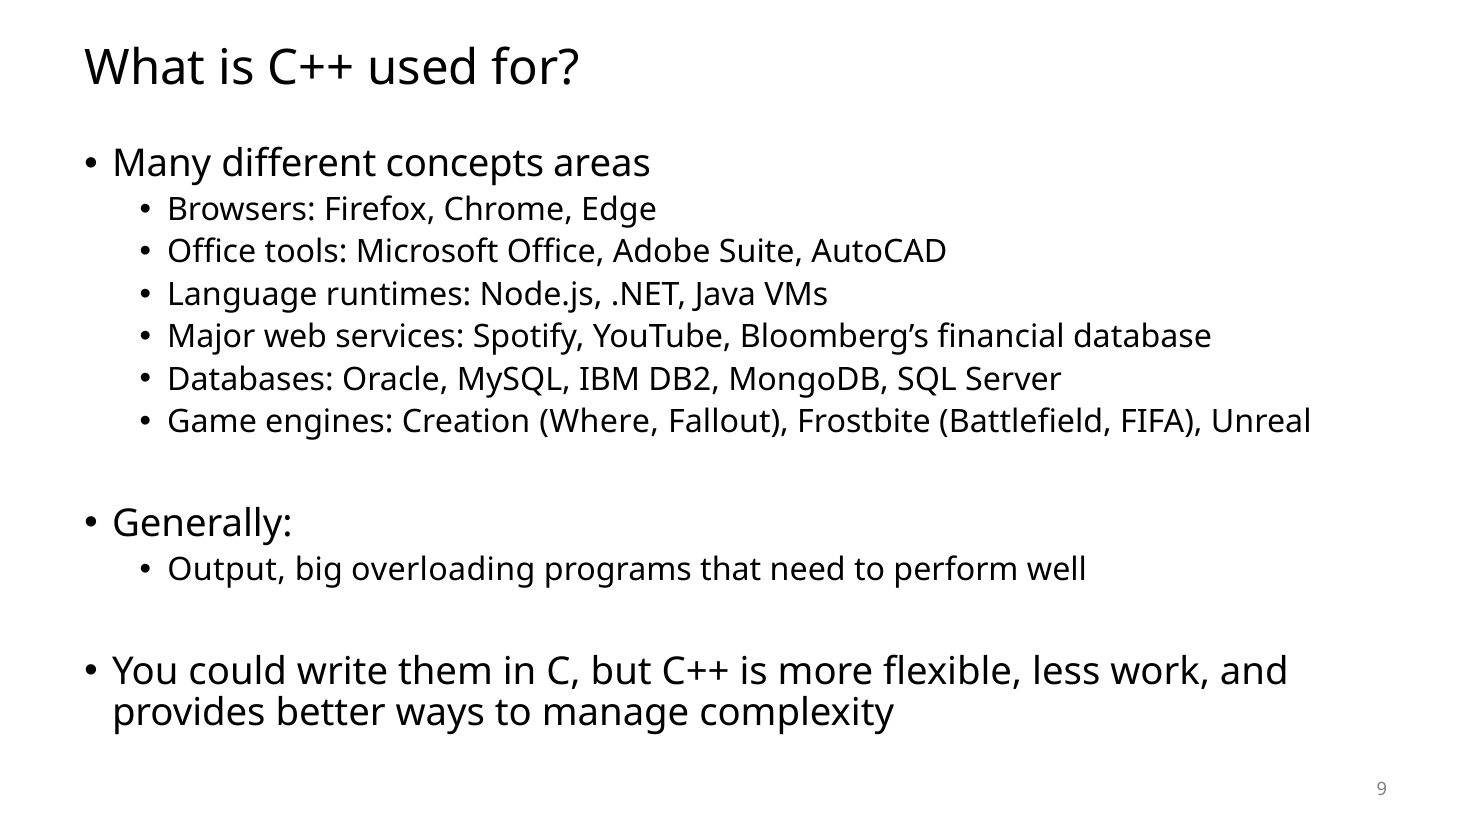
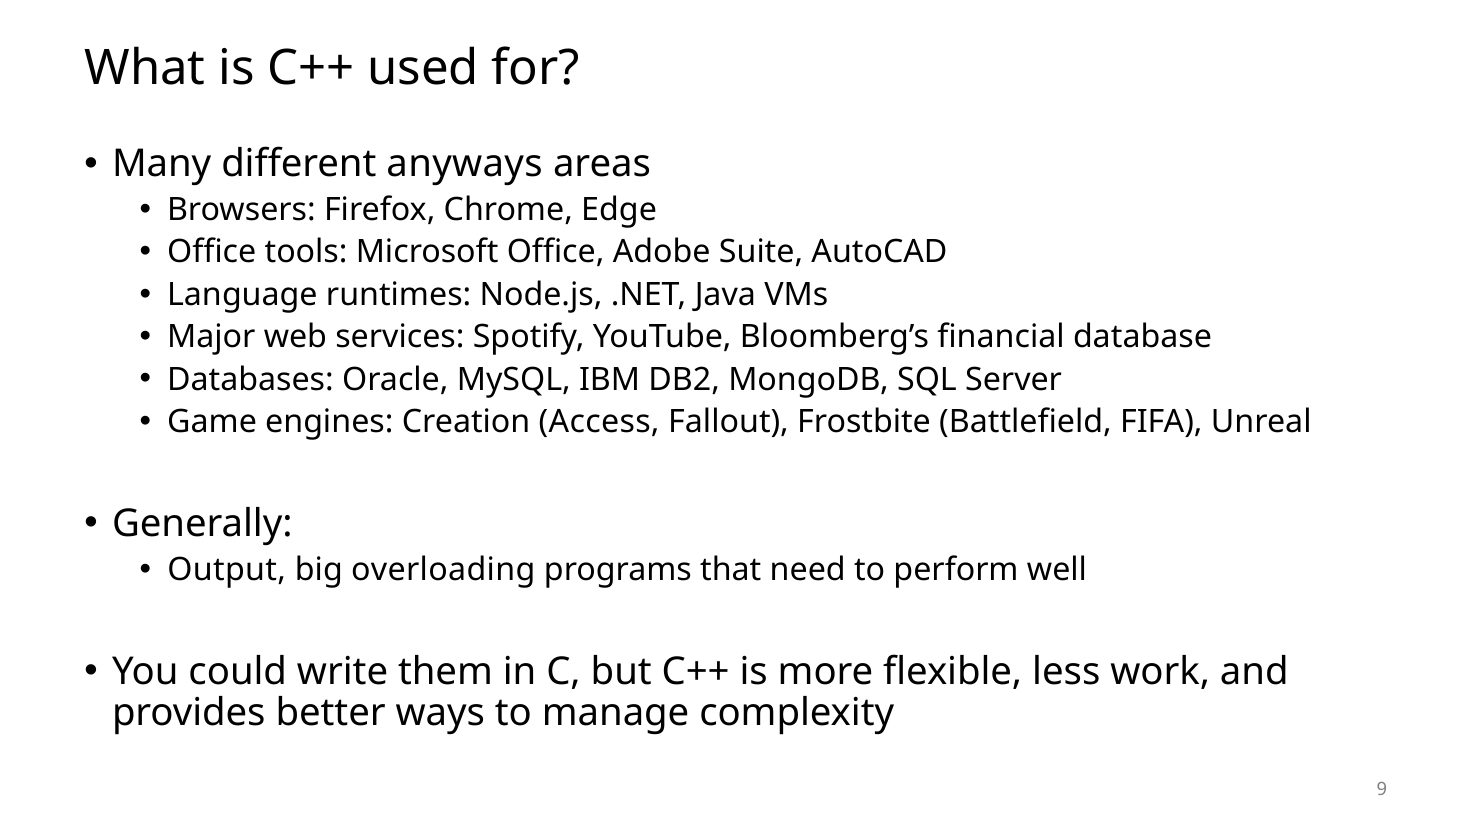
concepts: concepts -> anyways
Where: Where -> Access
